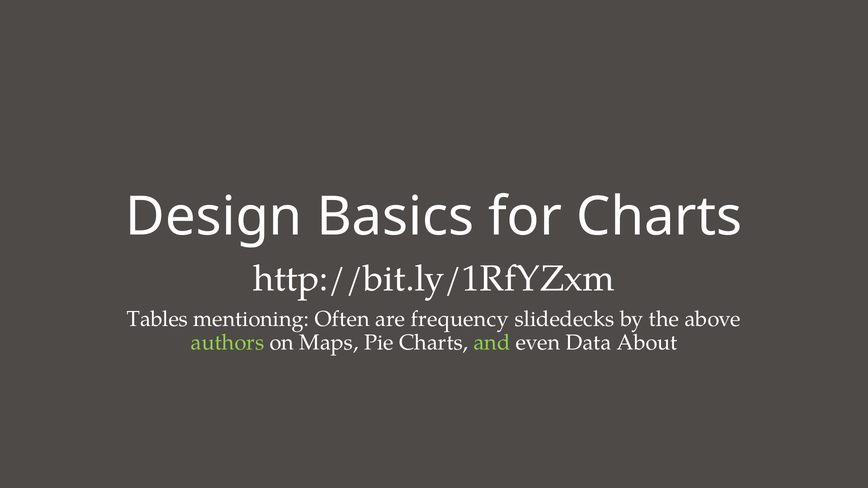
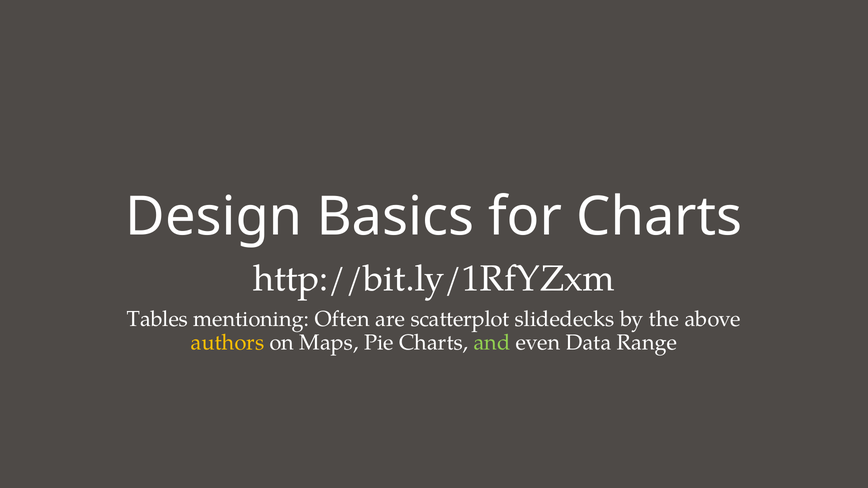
frequency: frequency -> scatterplot
authors colour: light green -> yellow
About: About -> Range
